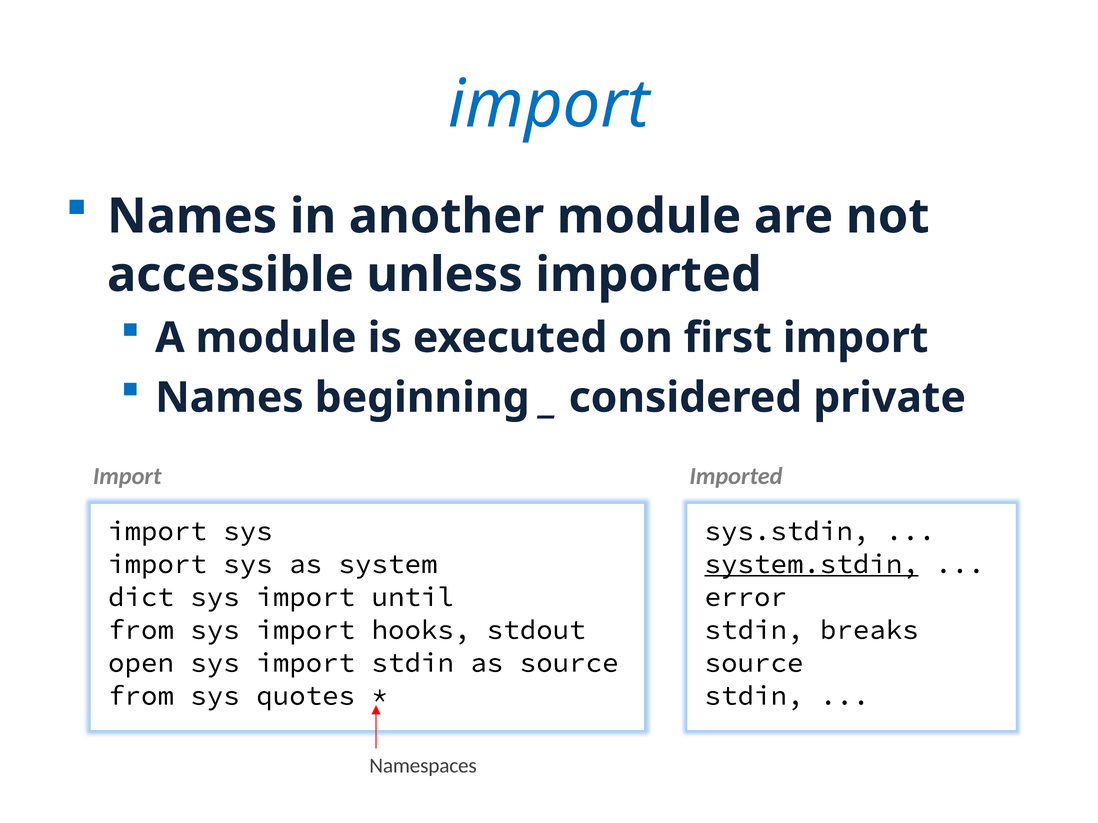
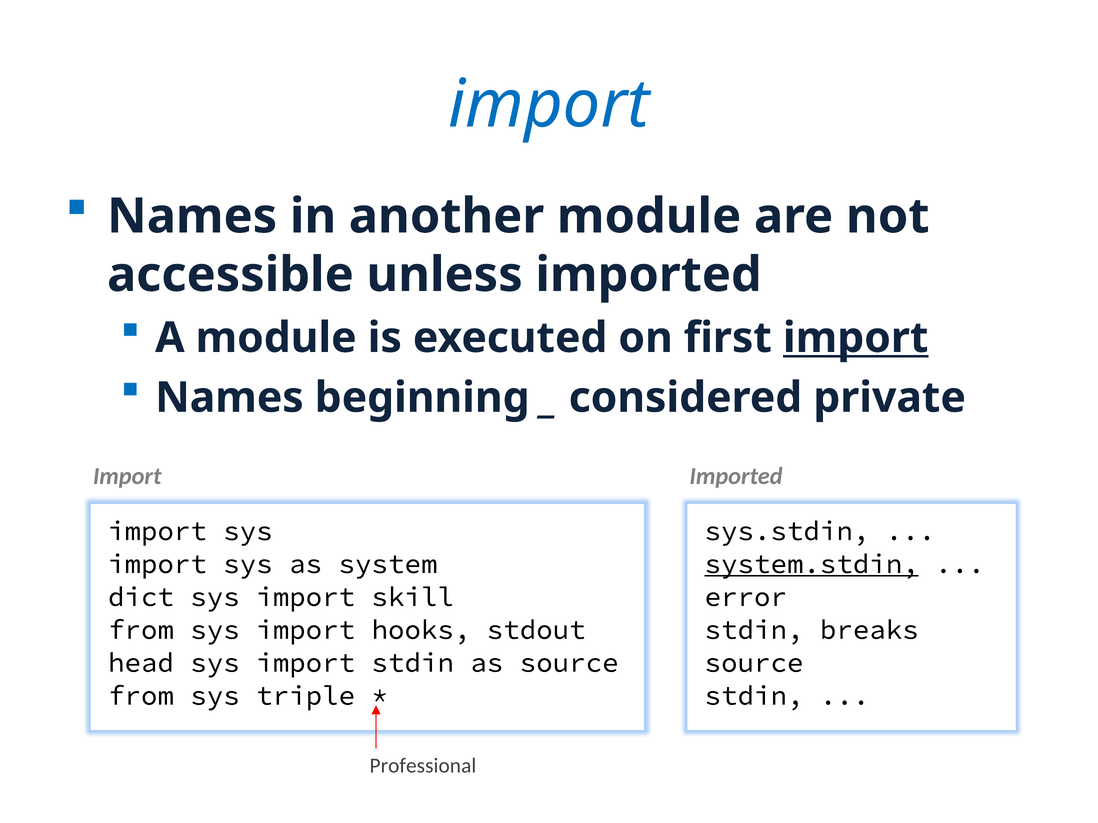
import at (856, 338) underline: none -> present
until: until -> skill
open: open -> head
quotes: quotes -> triple
Namespaces: Namespaces -> Professional
